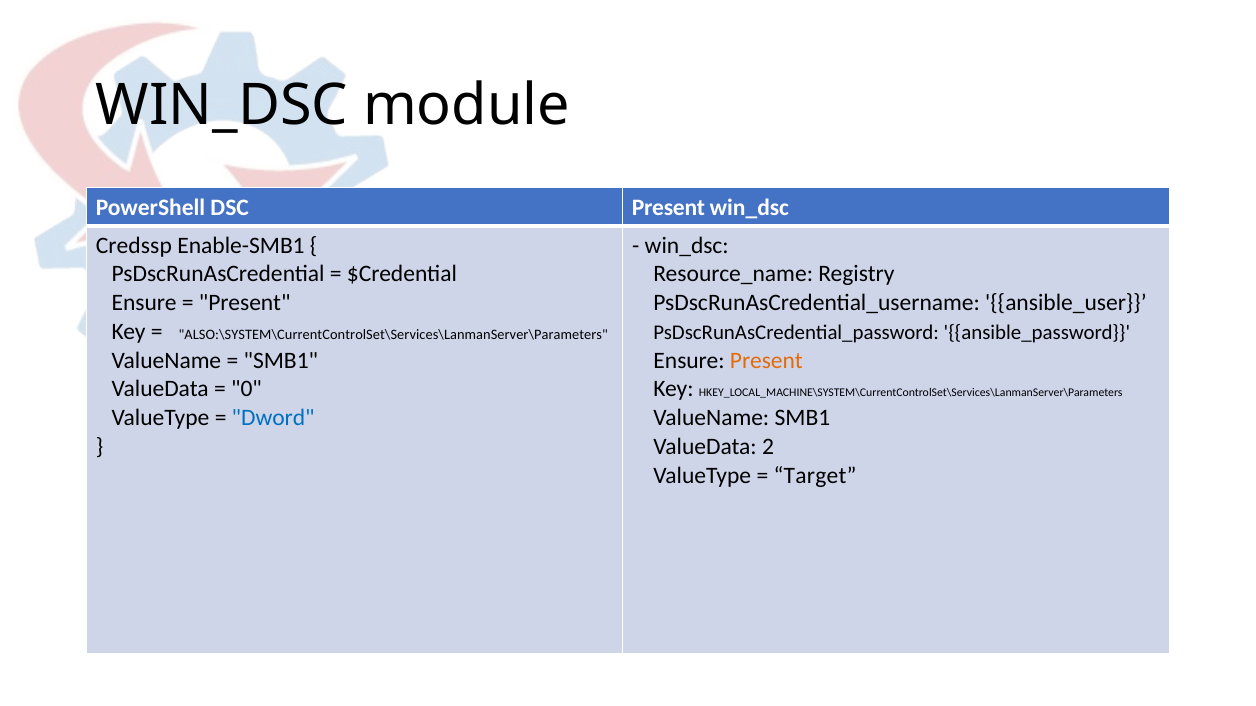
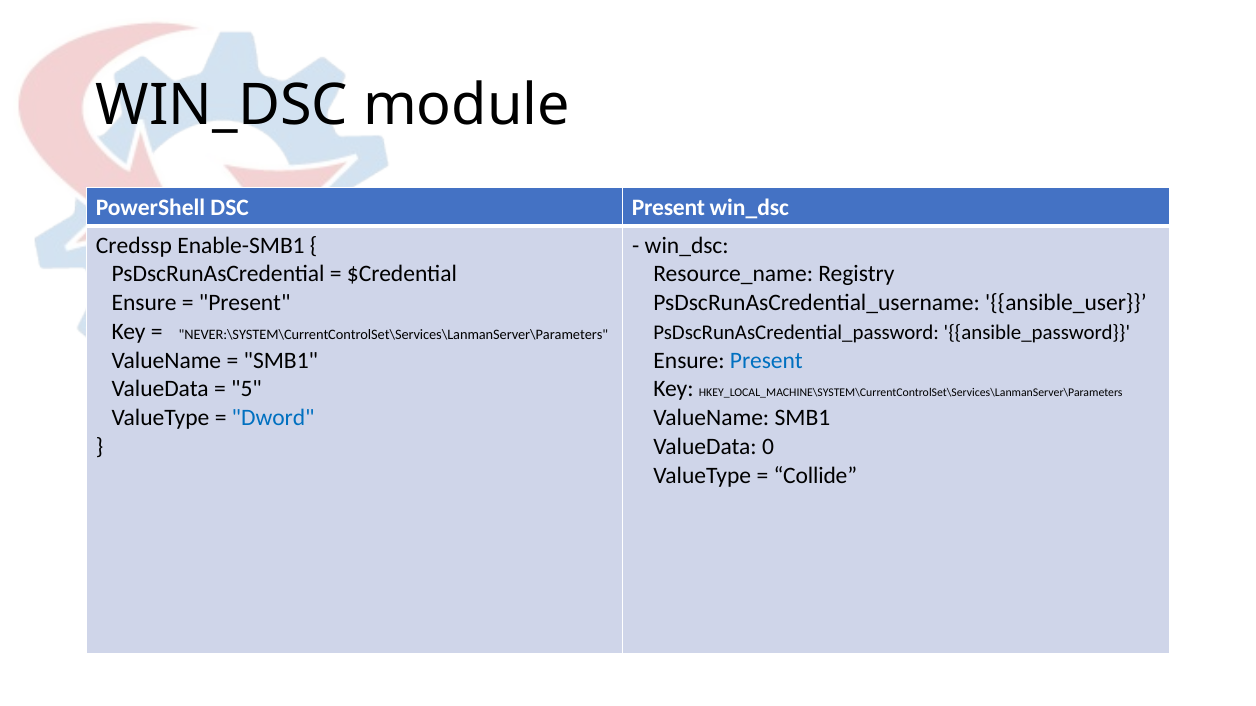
ALSO:\SYSTEM\CurrentControlSet\Services\LanmanServer\Parameters: ALSO:\SYSTEM\CurrentControlSet\Services\LanmanServer\Parameters -> NEVER:\SYSTEM\CurrentControlSet\Services\LanmanServer\Parameters
Present at (766, 361) colour: orange -> blue
0: 0 -> 5
2: 2 -> 0
Target: Target -> Collide
